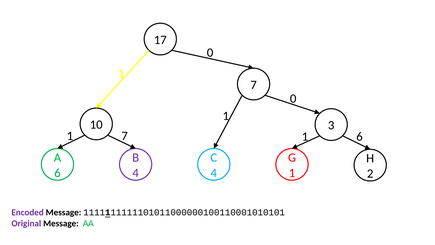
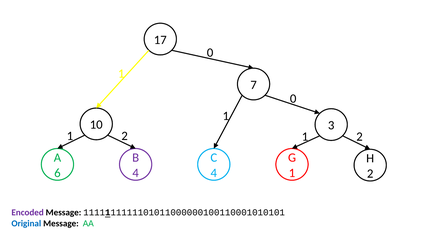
7 at (125, 136): 7 -> 2
6 at (360, 136): 6 -> 2
Original colour: purple -> blue
